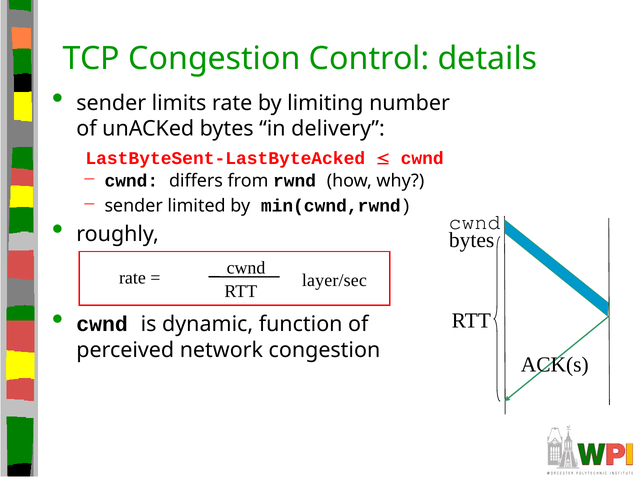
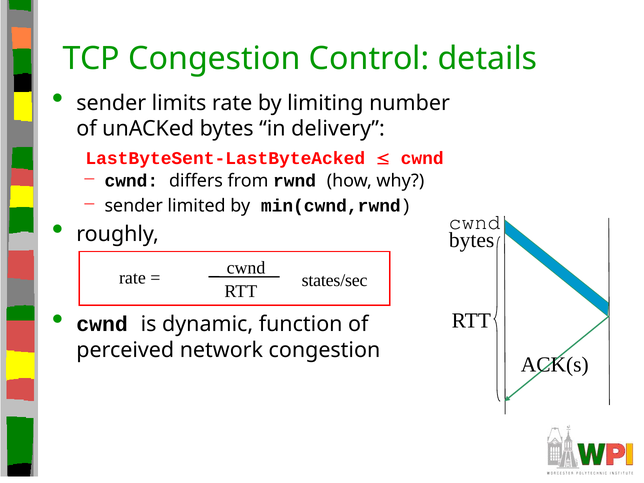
layer/sec: layer/sec -> states/sec
